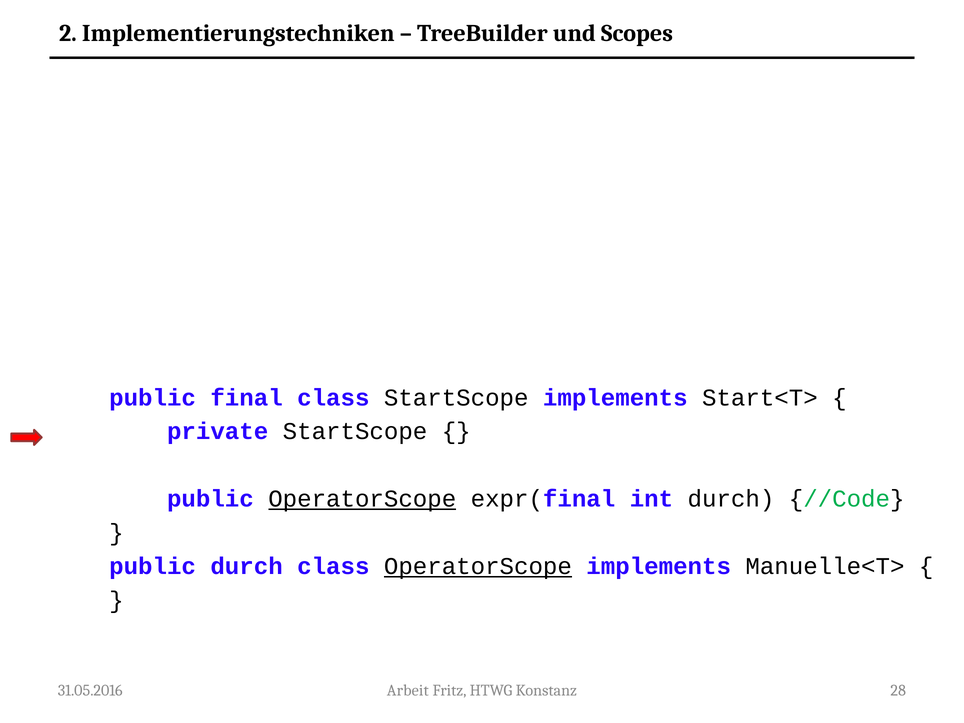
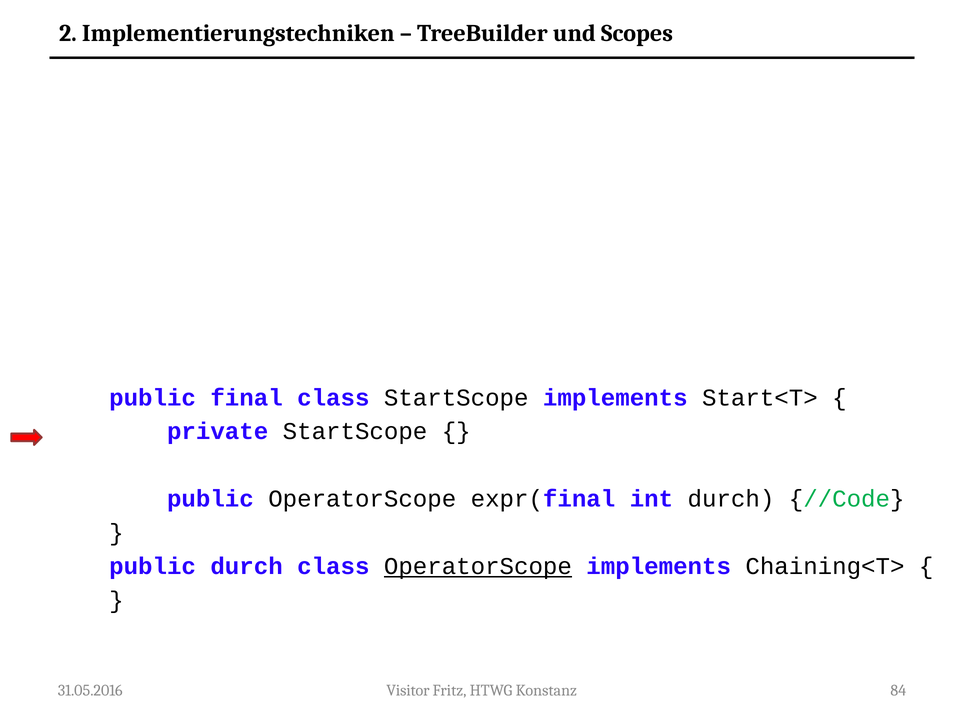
OperatorScope at (362, 499) underline: present -> none
Manuelle<T>: Manuelle<T> -> Chaining<T>
Arbeit: Arbeit -> Visitor
28: 28 -> 84
